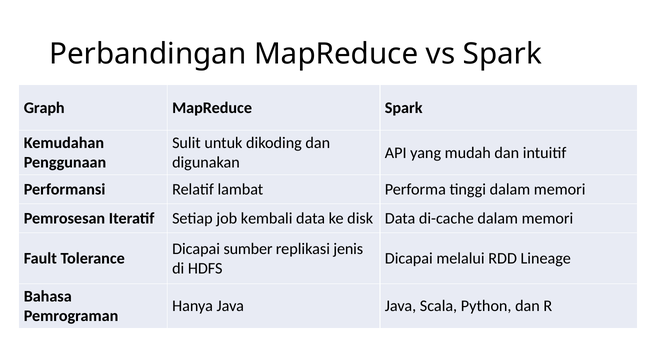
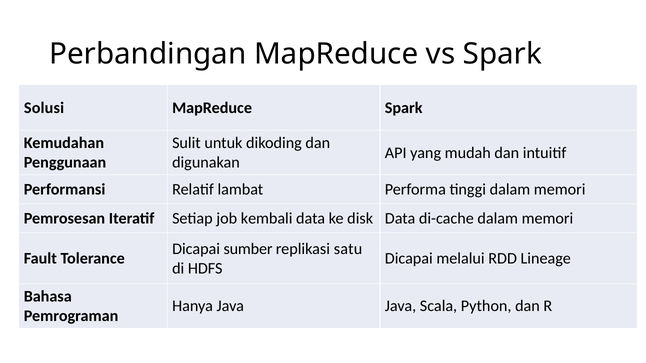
Graph: Graph -> Solusi
jenis: jenis -> satu
